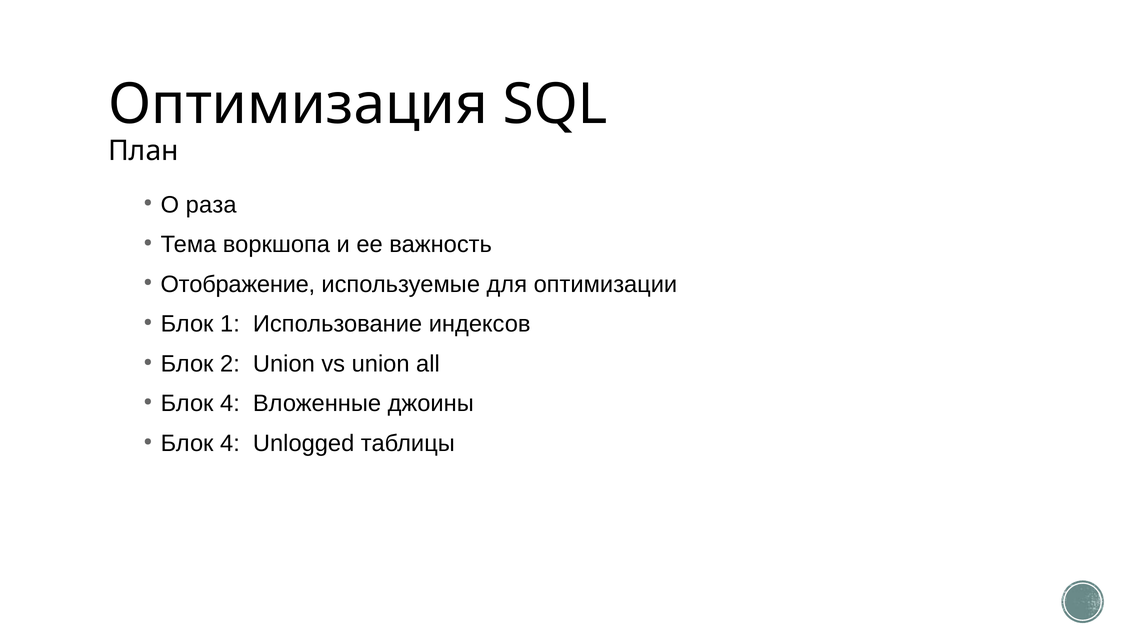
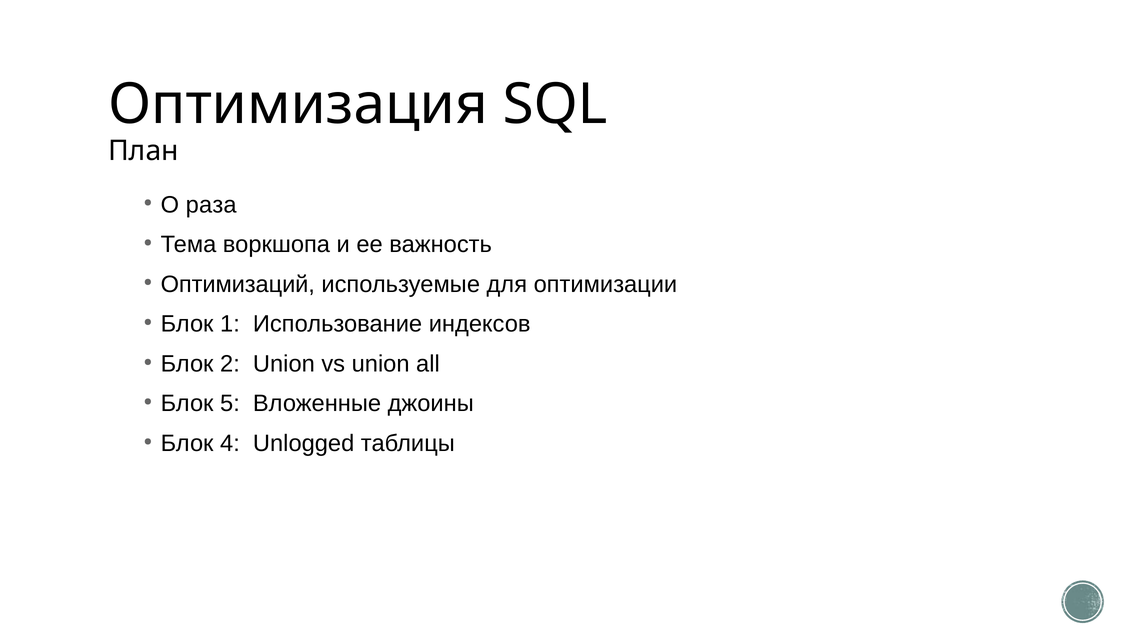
Отображение: Отображение -> Оптимизаций
4 at (230, 403): 4 -> 5
